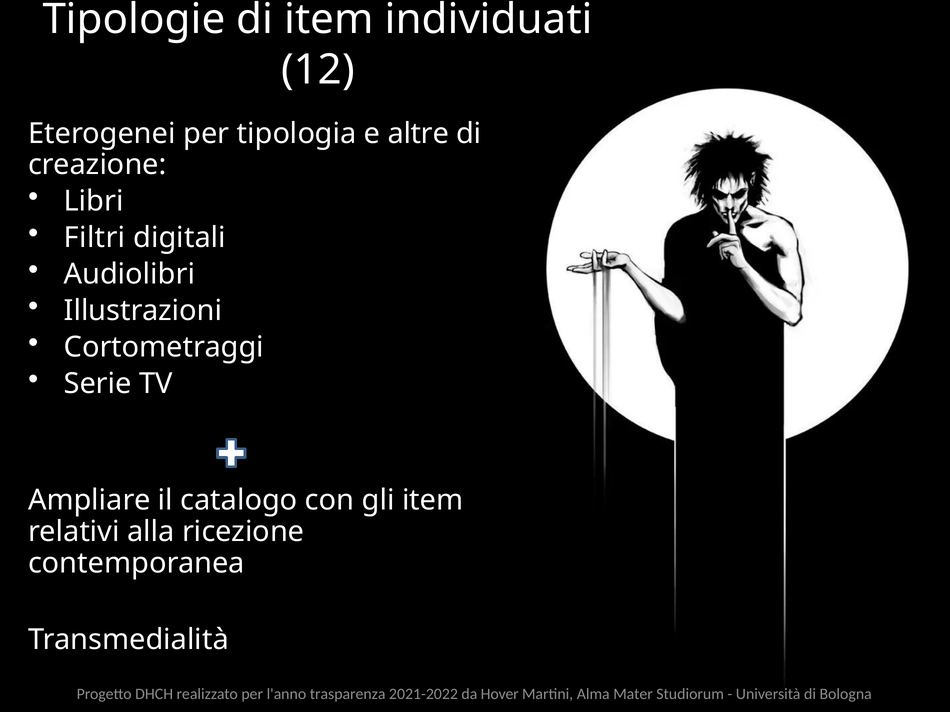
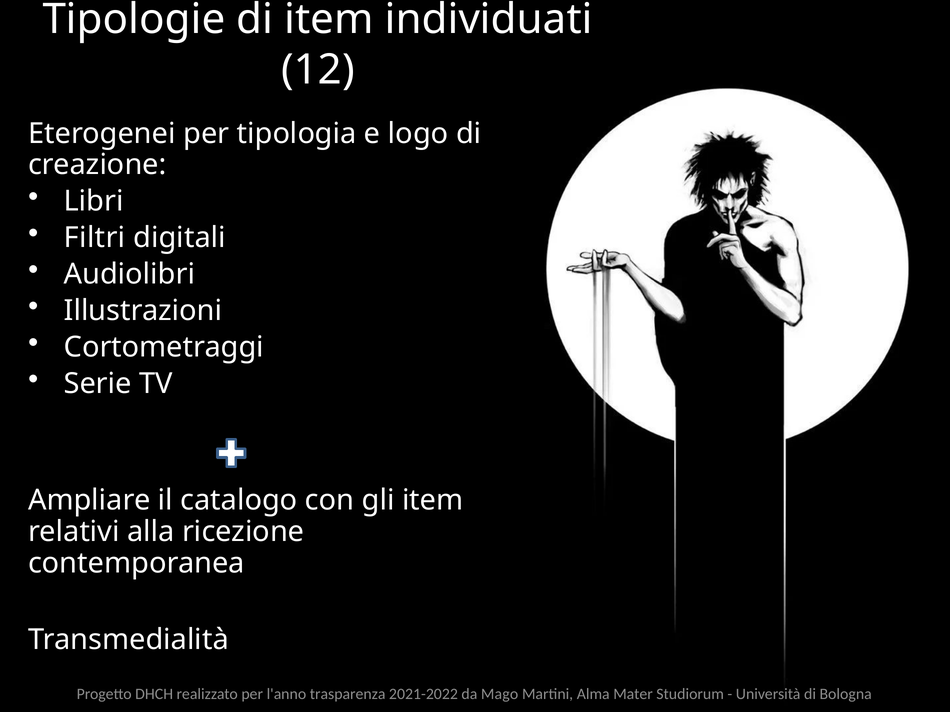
altre: altre -> logo
Hover: Hover -> Mago
